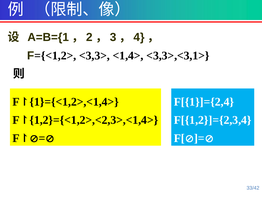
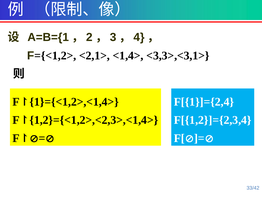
<3,3>: <3,3> -> <2,1>
